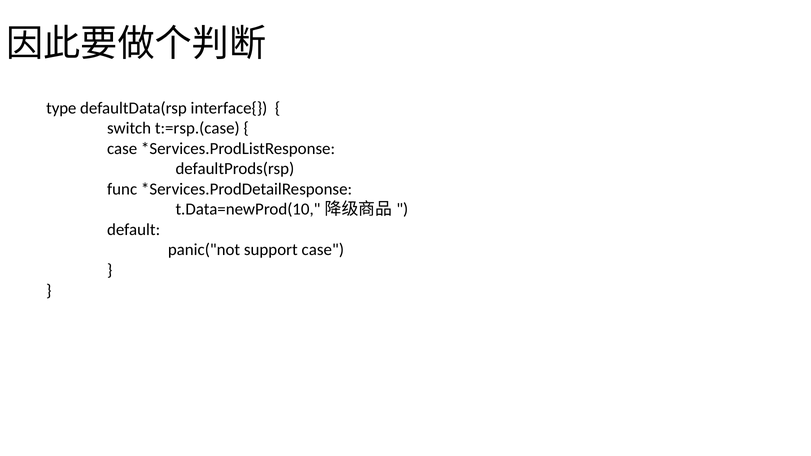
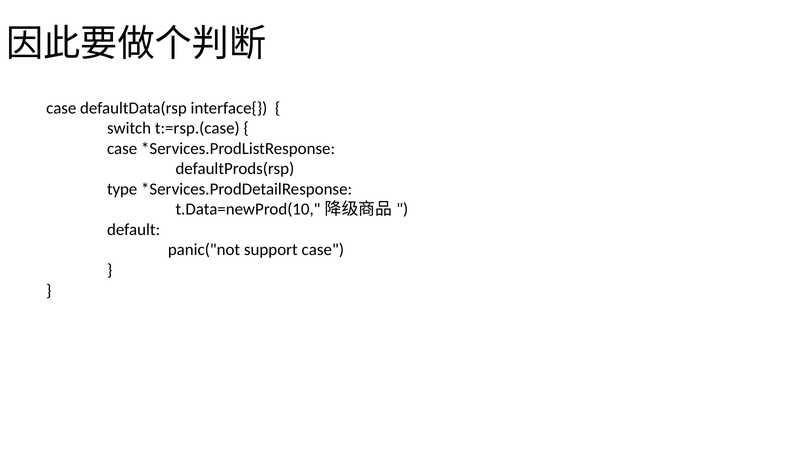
type at (61, 108): type -> case
func: func -> type
